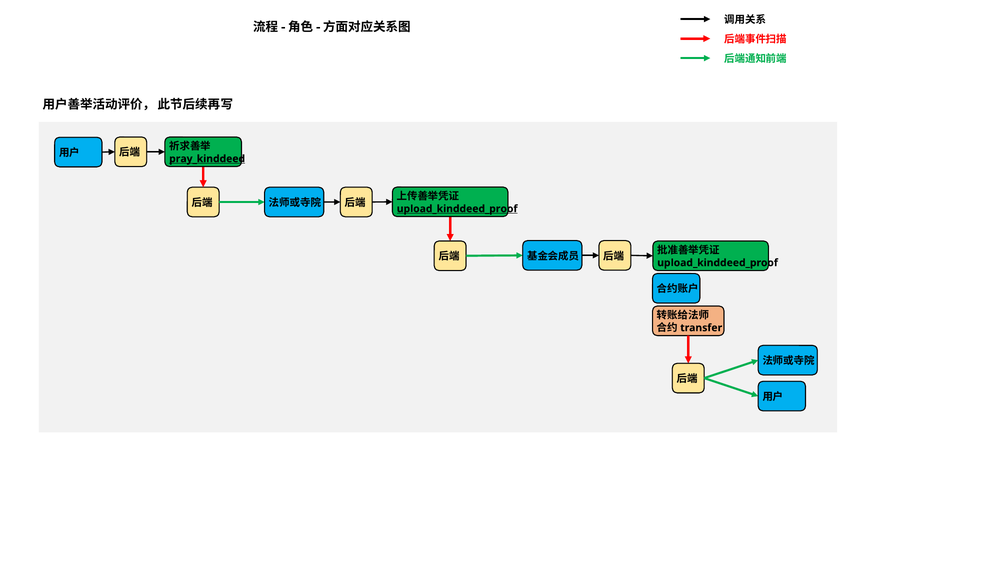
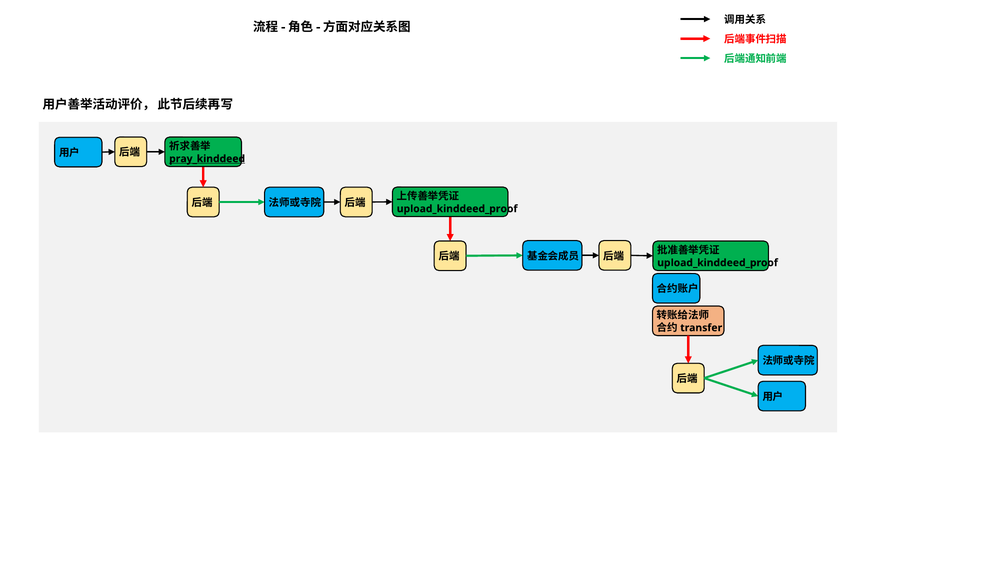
upload_kinddeed_proof at (457, 209) underline: present -> none
